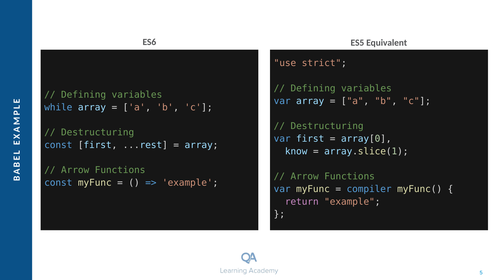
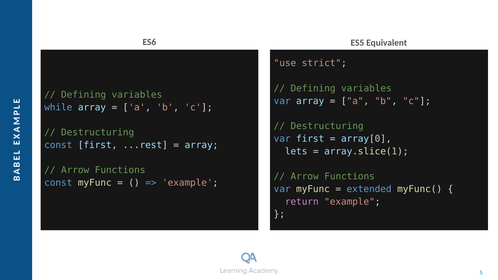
know: know -> lets
compiler: compiler -> extended
